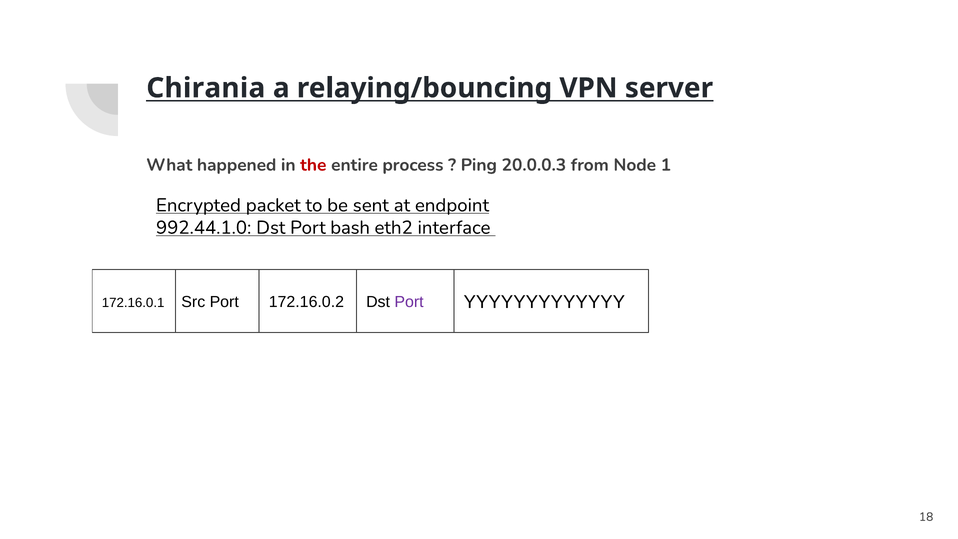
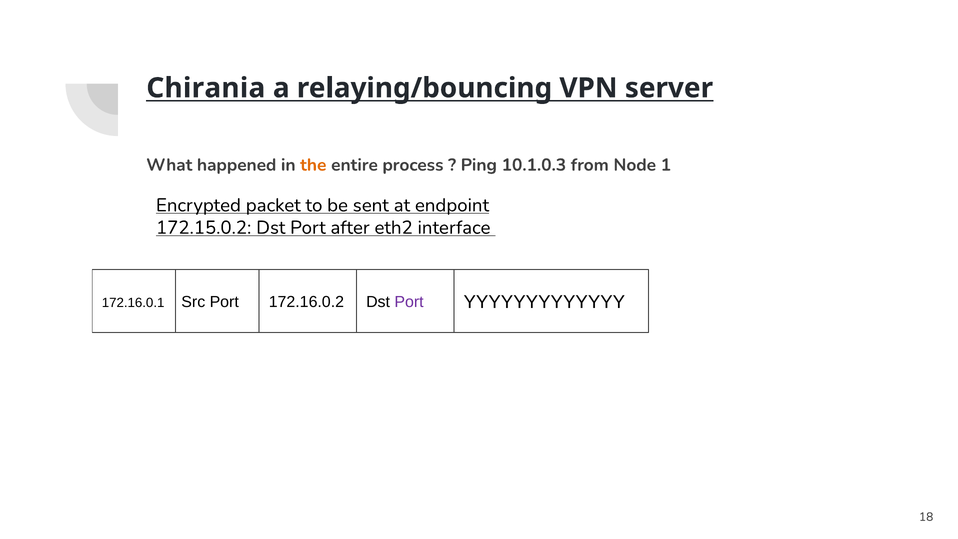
the colour: red -> orange
20.0.0.3: 20.0.0.3 -> 10.1.0.3
992.44.1.0: 992.44.1.0 -> 172.15.0.2
bash: bash -> after
